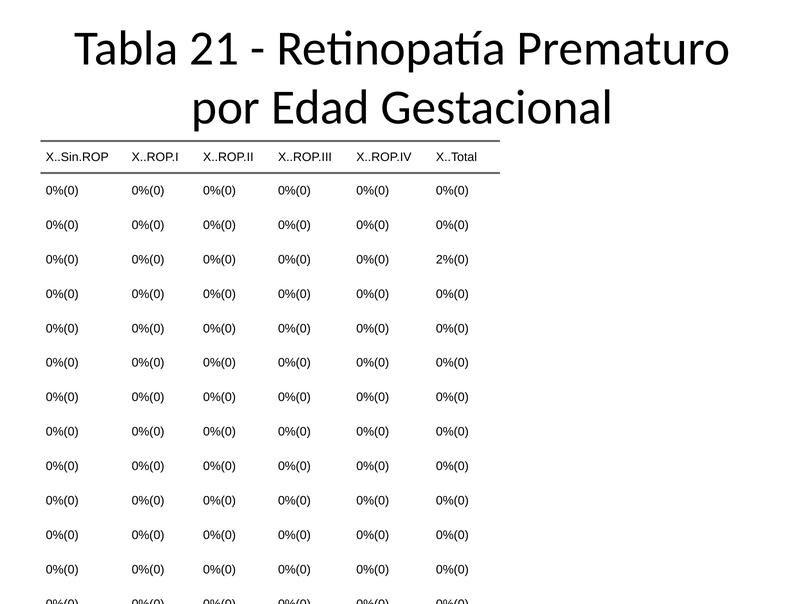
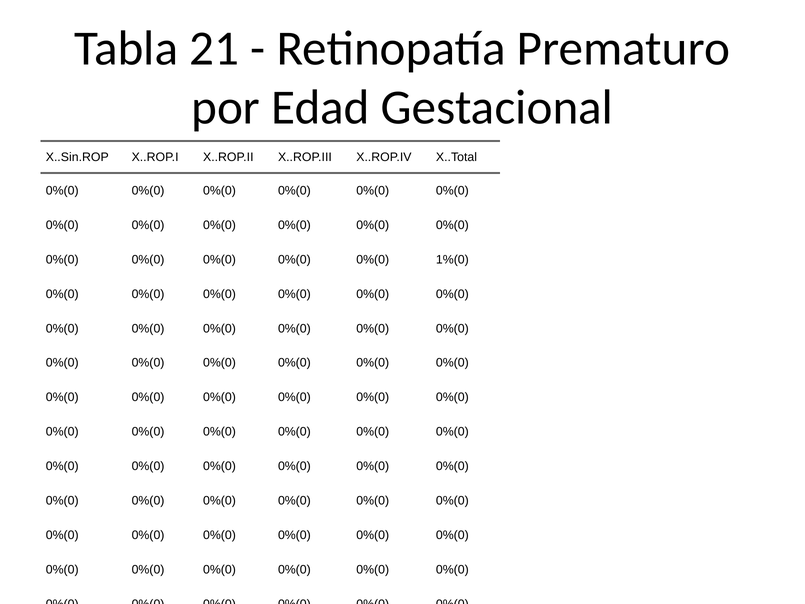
2%(0: 2%(0 -> 1%(0
